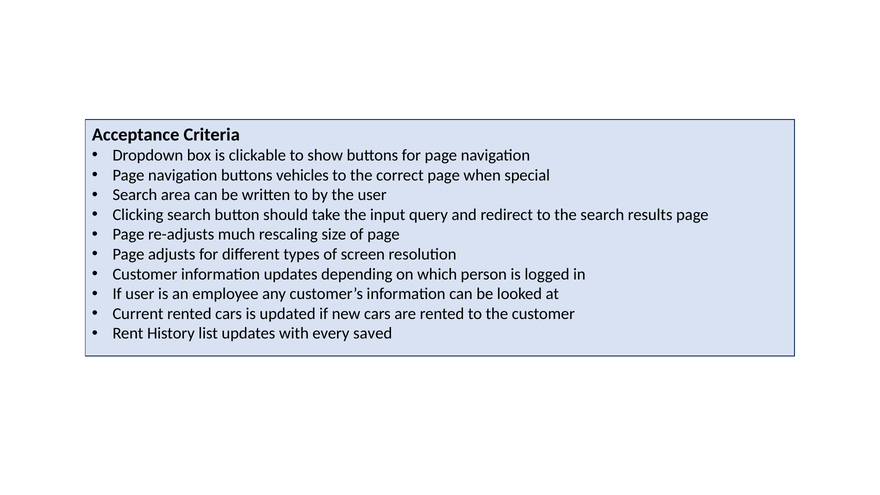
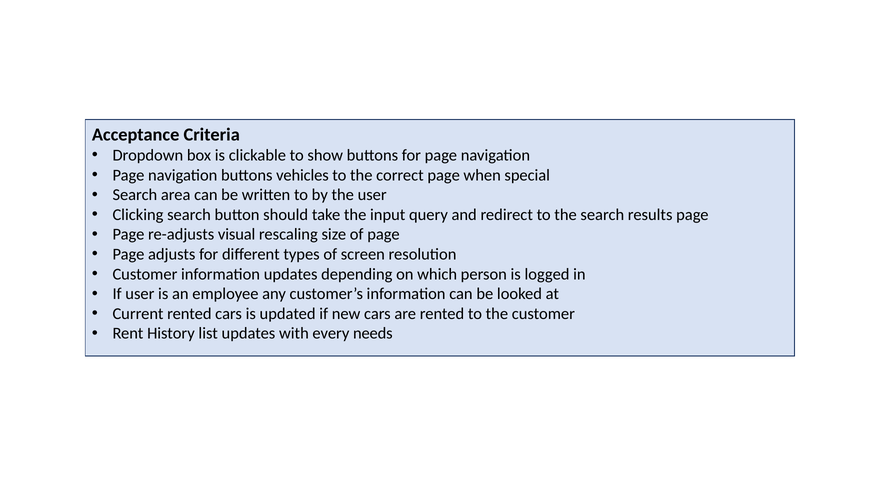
much: much -> visual
saved: saved -> needs
